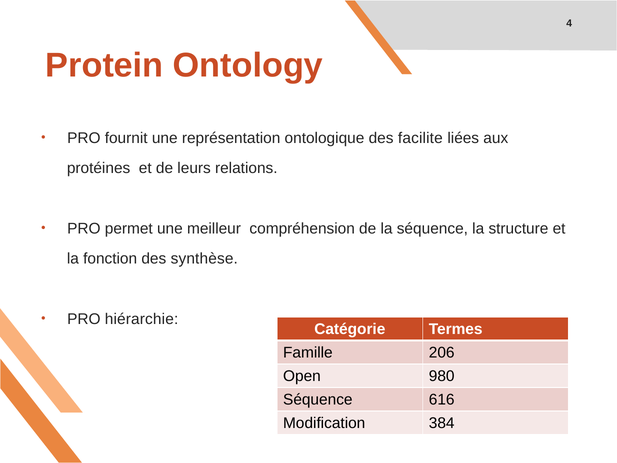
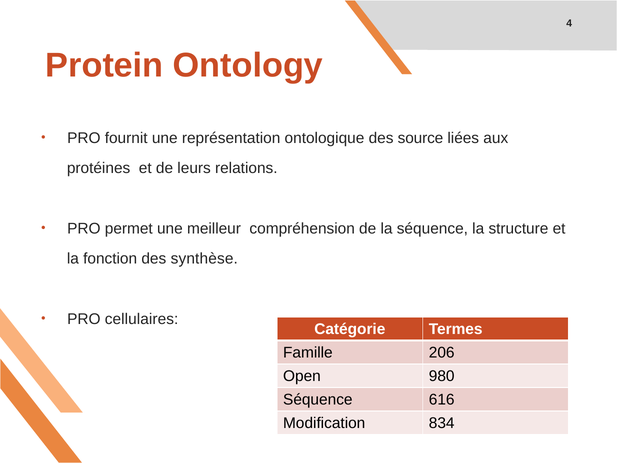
facilite: facilite -> source
hiérarchie: hiérarchie -> cellulaires
384: 384 -> 834
